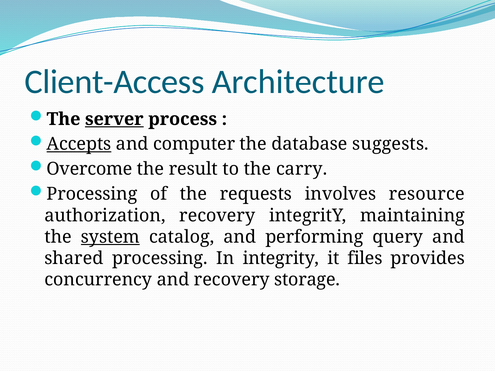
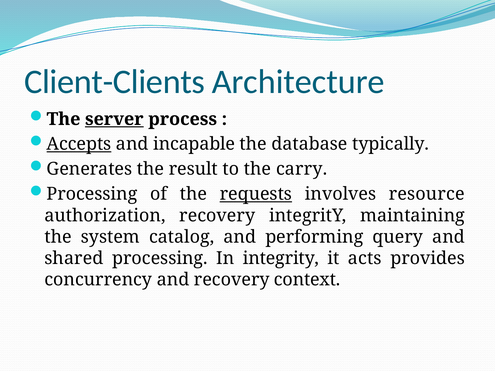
Client-Access: Client-Access -> Client-Clients
computer: computer -> incapable
suggests: suggests -> typically
Overcome: Overcome -> Generates
requests underline: none -> present
system underline: present -> none
files: files -> acts
storage: storage -> context
